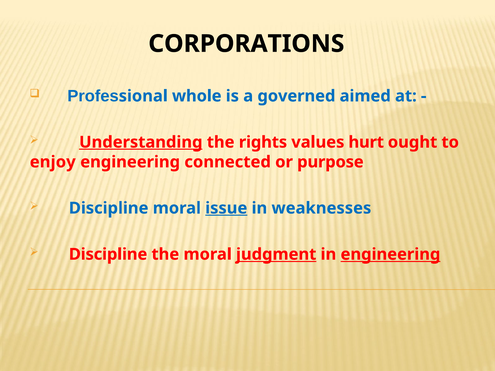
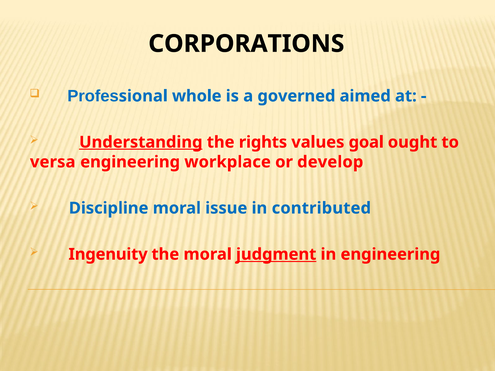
hurt: hurt -> goal
enjoy: enjoy -> versa
connected: connected -> workplace
purpose: purpose -> develop
issue underline: present -> none
weaknesses: weaknesses -> contributed
Discipline at (108, 254): Discipline -> Ingenuity
engineering at (390, 254) underline: present -> none
